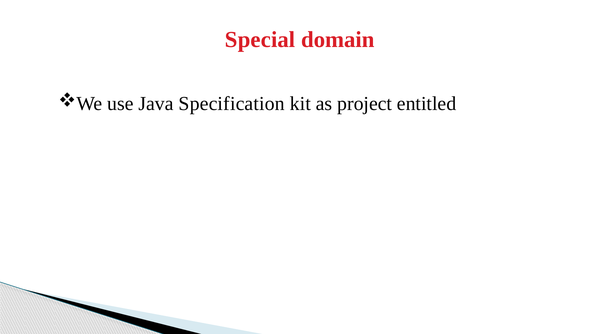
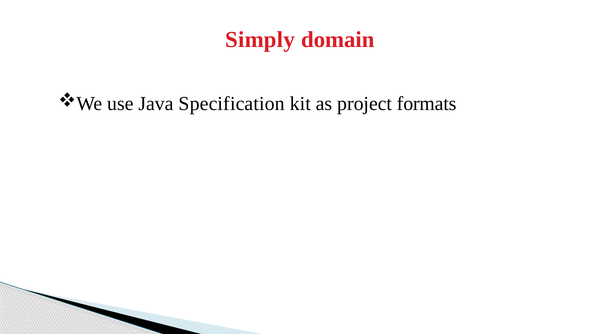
Special: Special -> Simply
entitled: entitled -> formats
